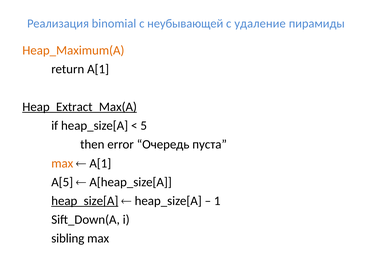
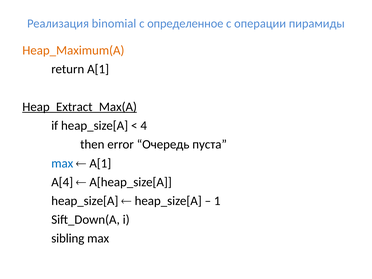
неубывающей: неубывающей -> определенное
удаление: удаление -> операции
5: 5 -> 4
max at (62, 163) colour: orange -> blue
A[5: A[5 -> A[4
heap_size[A at (85, 201) underline: present -> none
